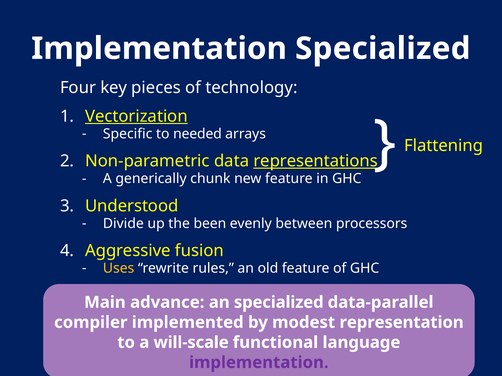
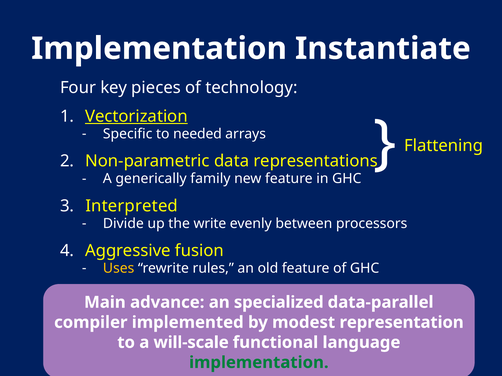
Implementation Specialized: Specialized -> Instantiate
representations underline: present -> none
chunk: chunk -> family
Understood: Understood -> Interpreted
been: been -> write
implementation at (259, 363) colour: purple -> green
